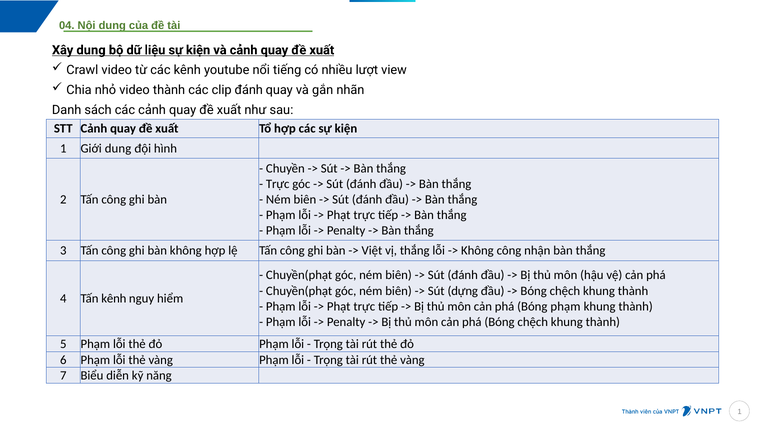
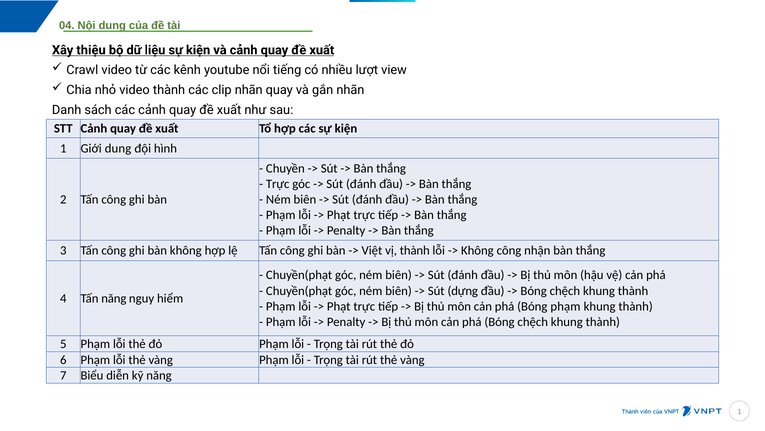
Xây dung: dung -> thiệu
clip đánh: đánh -> nhãn
vị thắng: thắng -> thành
Tấn kênh: kênh -> năng
